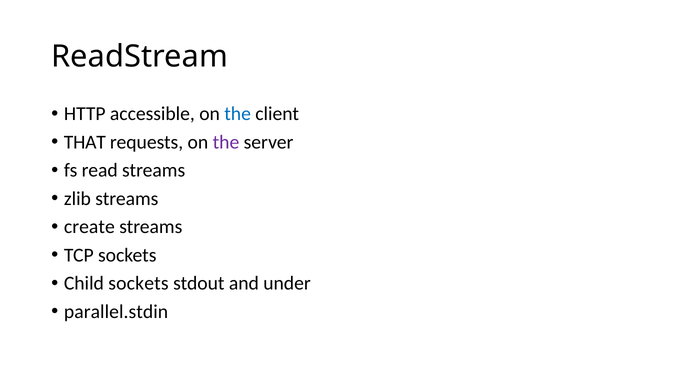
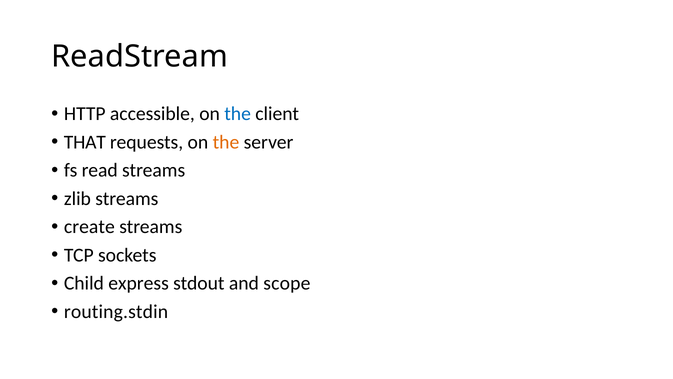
the at (226, 142) colour: purple -> orange
Child sockets: sockets -> express
under: under -> scope
parallel.stdin: parallel.stdin -> routing.stdin
